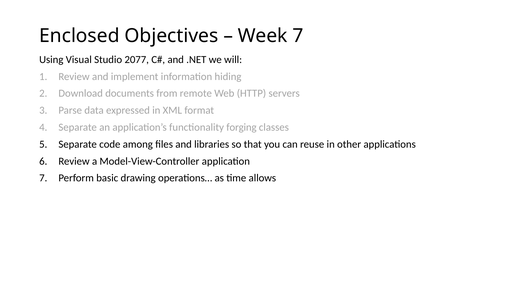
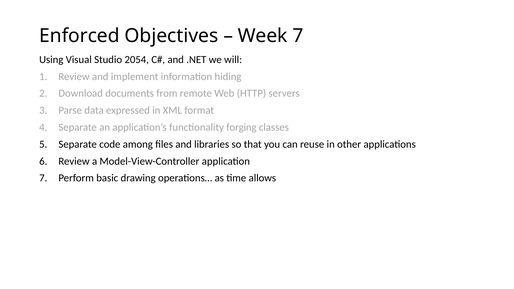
Enclosed: Enclosed -> Enforced
2077: 2077 -> 2054
